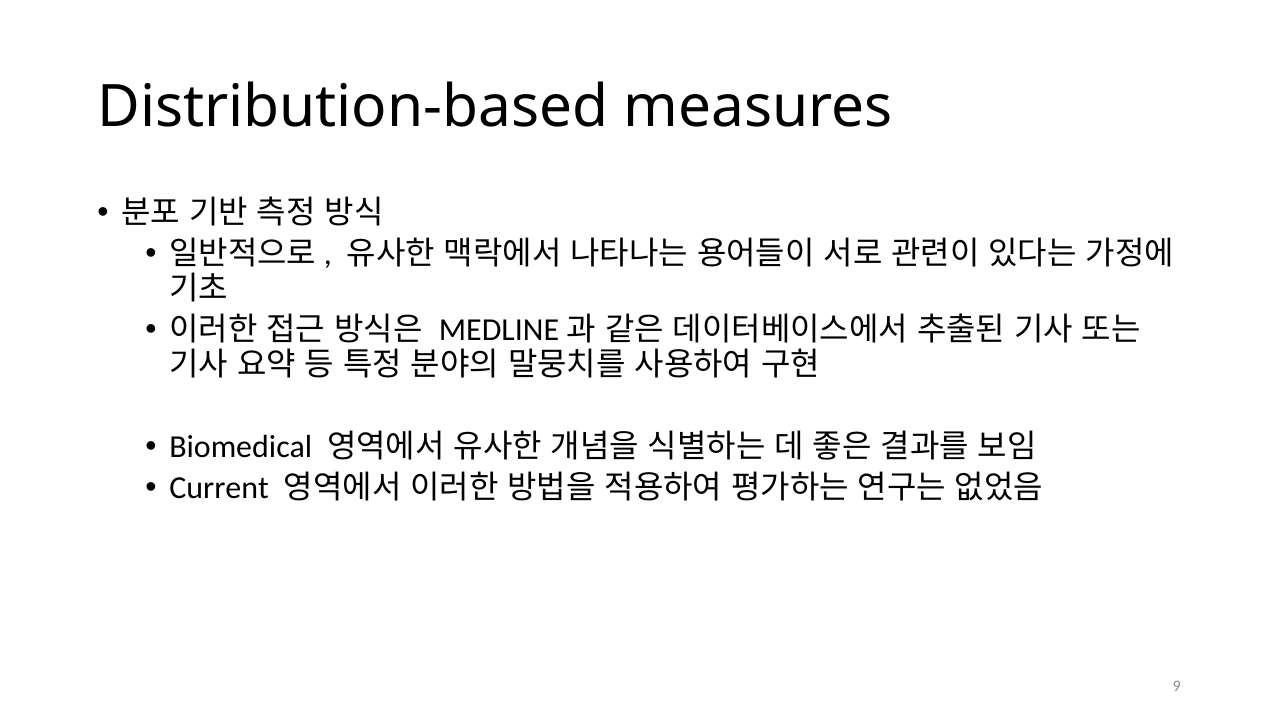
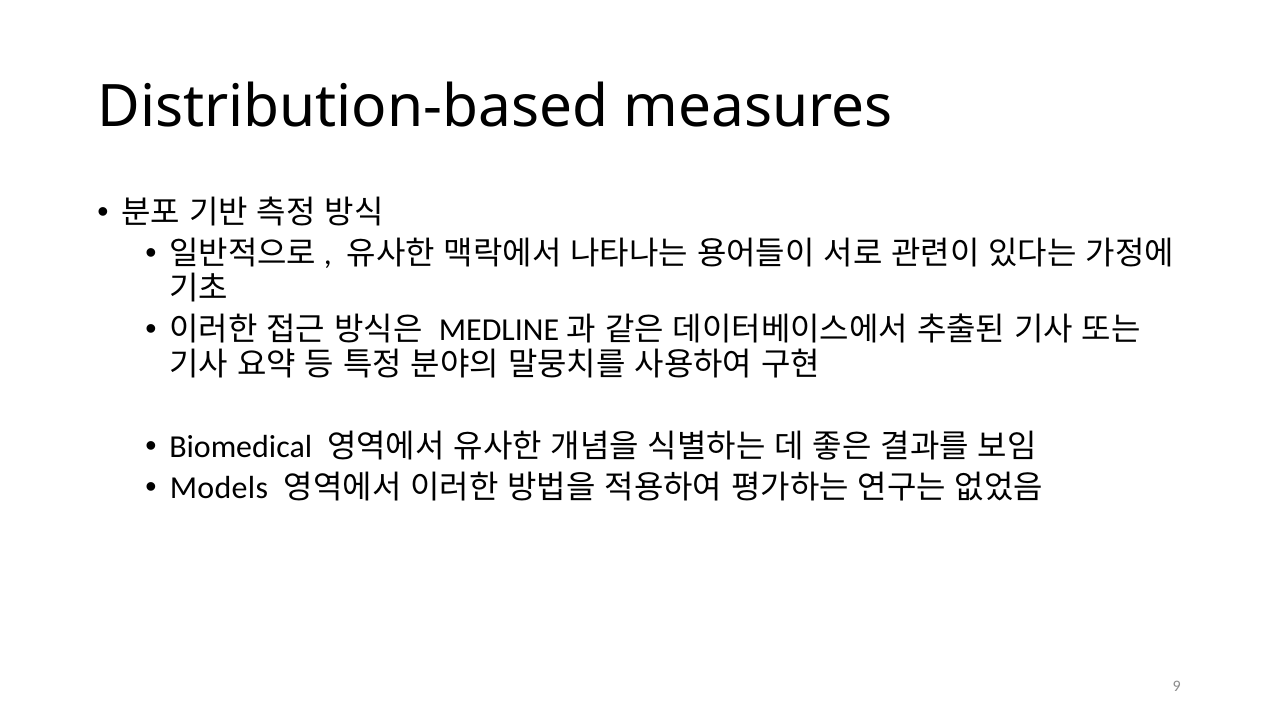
Current: Current -> Models
